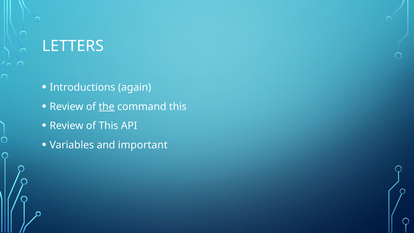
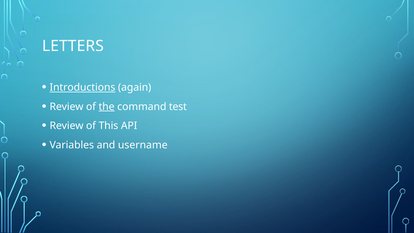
Introductions underline: none -> present
command this: this -> test
important: important -> username
